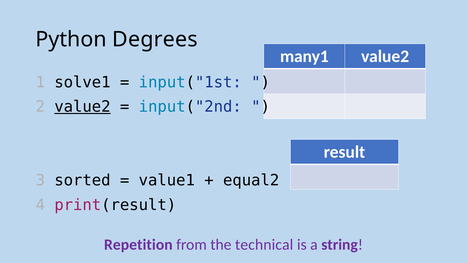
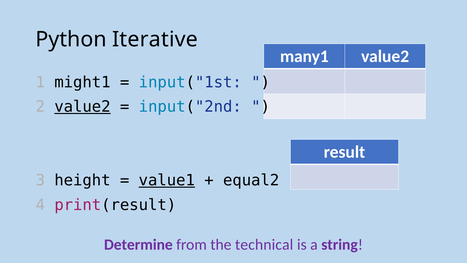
Degrees: Degrees -> Iterative
solve1: solve1 -> might1
sorted: sorted -> height
value1 underline: none -> present
Repetition: Repetition -> Determine
